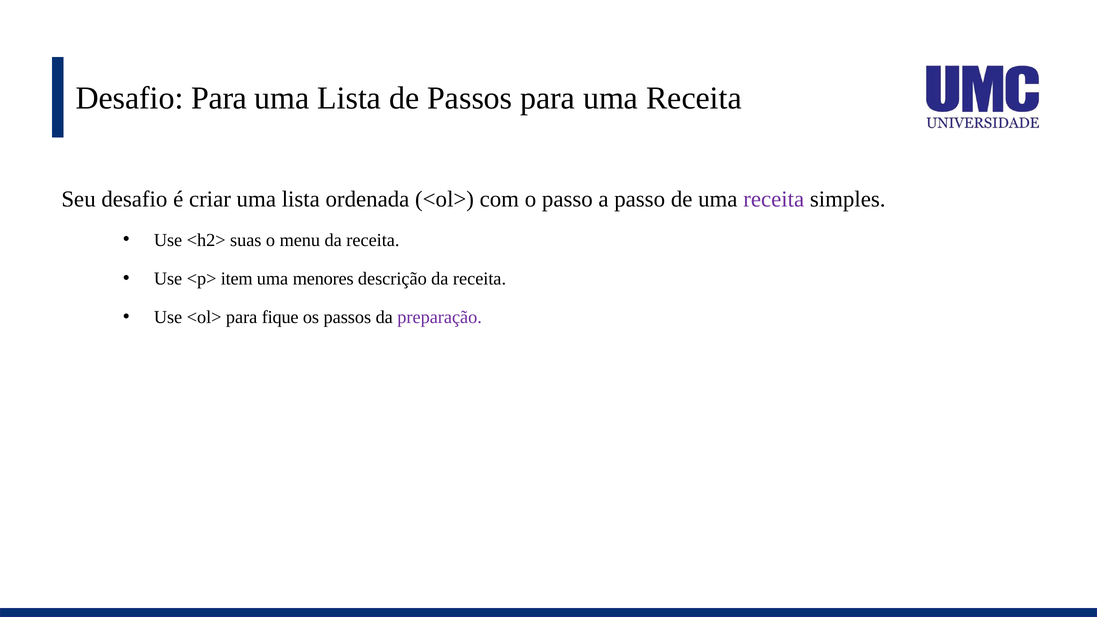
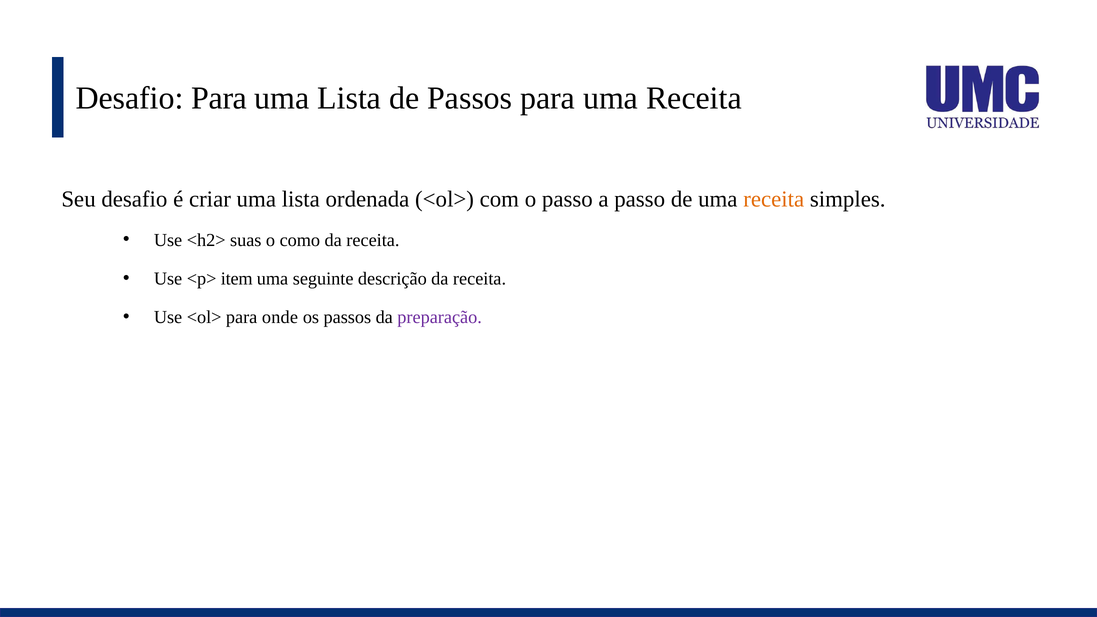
receita at (774, 199) colour: purple -> orange
menu: menu -> como
menores: menores -> seguinte
fique: fique -> onde
